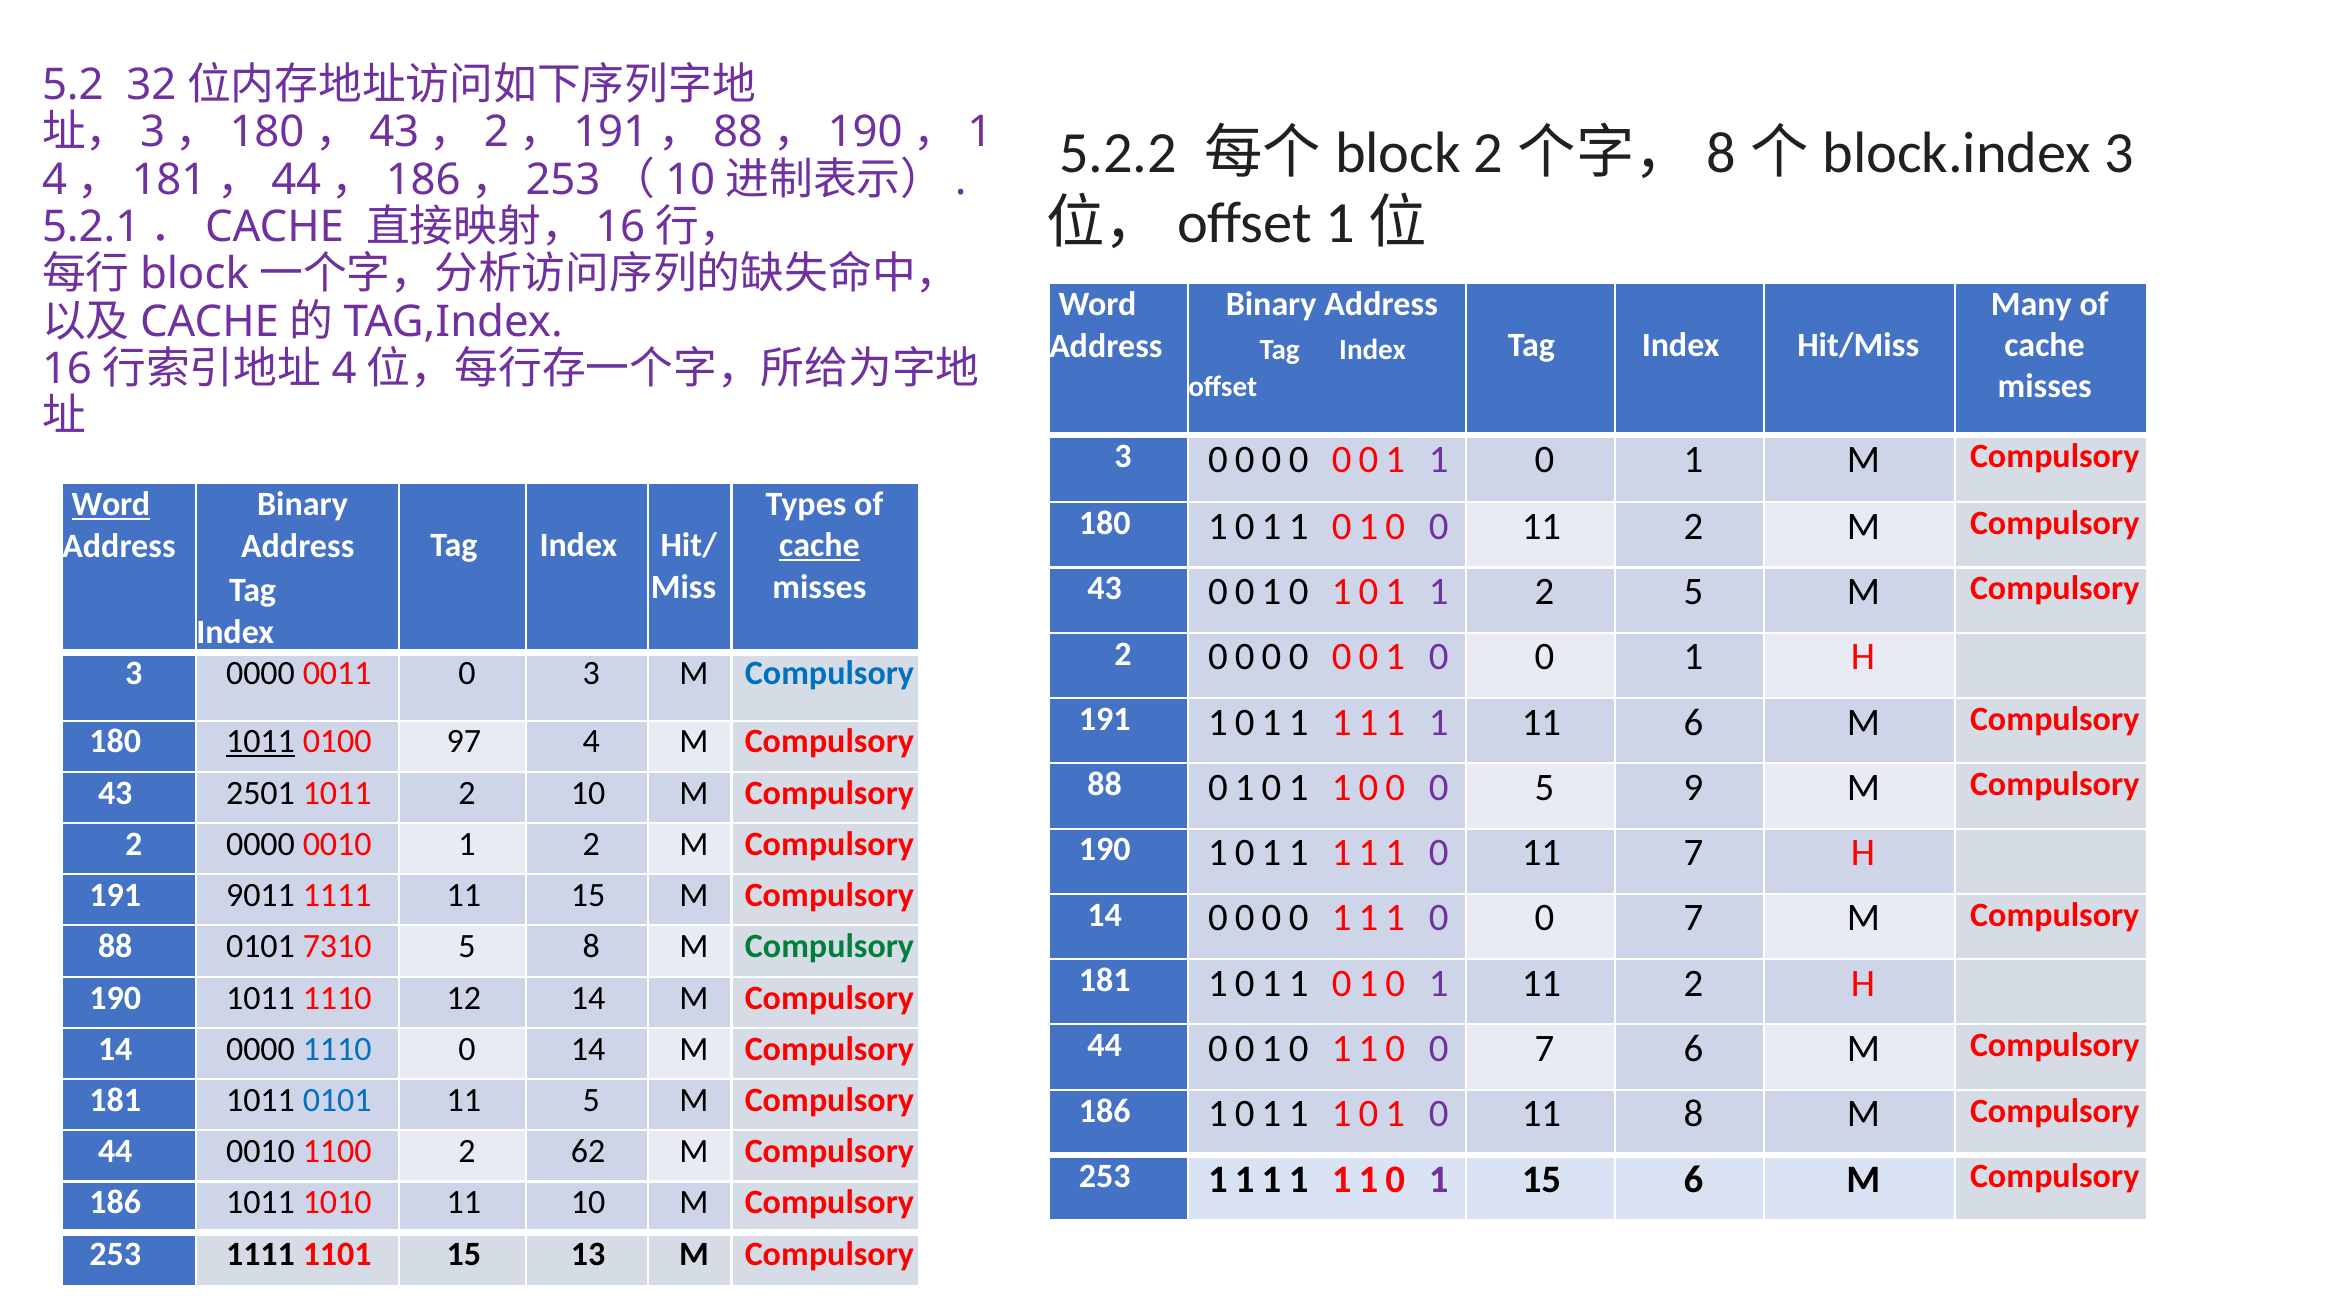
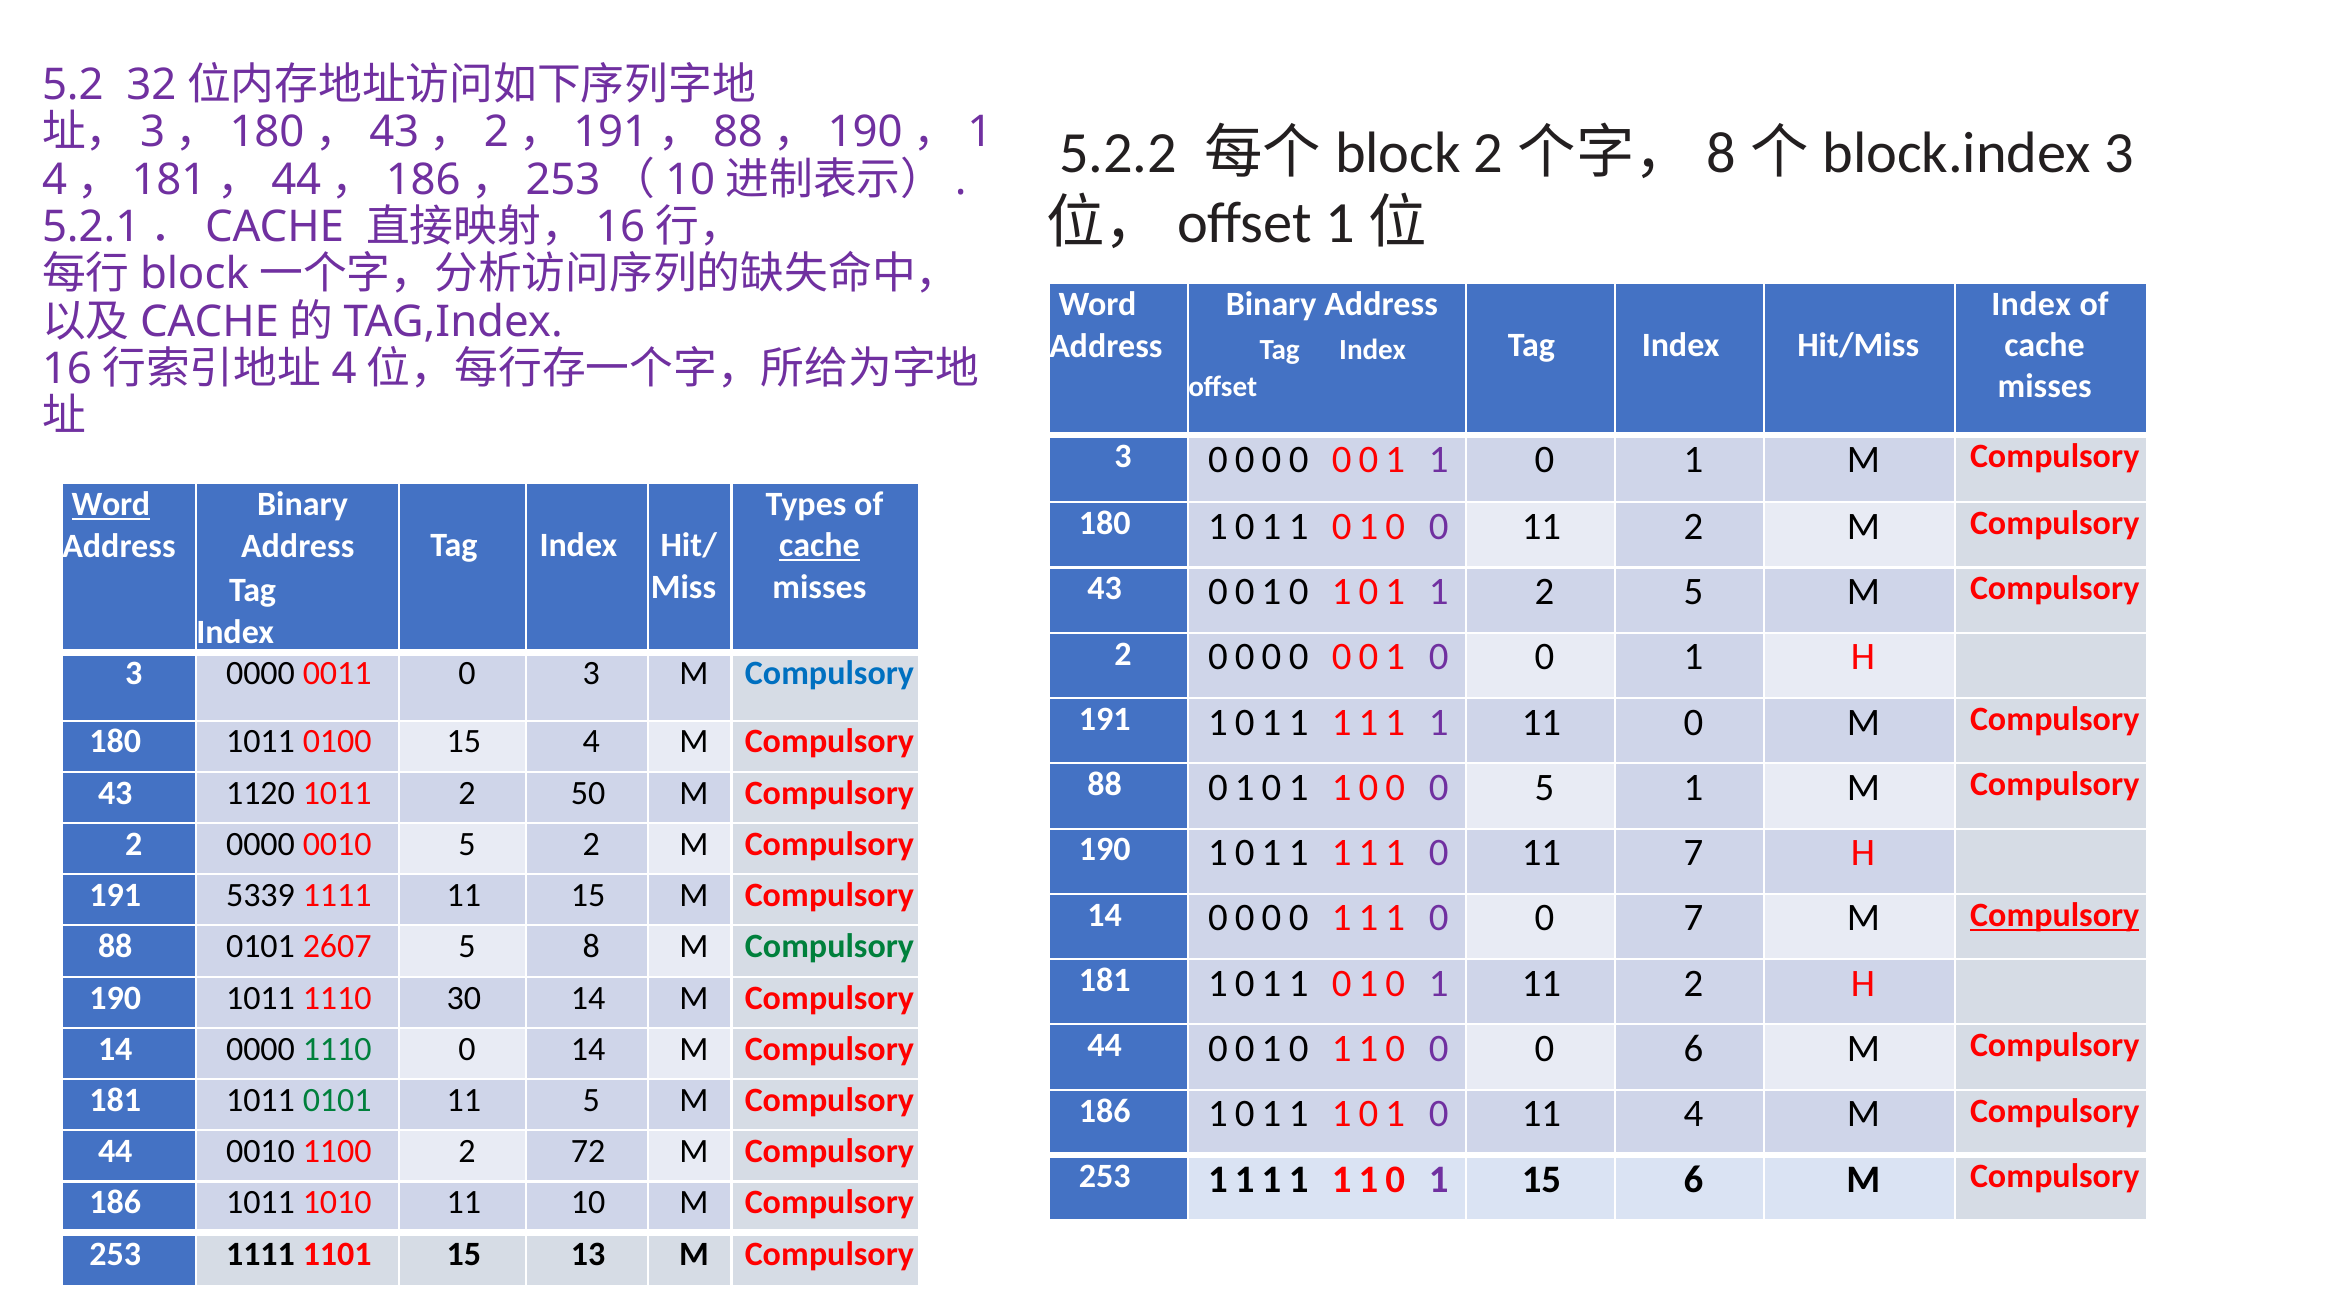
Many at (2031, 304): Many -> Index
11 6: 6 -> 0
1011 at (260, 742) underline: present -> none
0100 97: 97 -> 15
5 9: 9 -> 1
2501: 2501 -> 1120
2 10: 10 -> 50
0010 1: 1 -> 5
9011: 9011 -> 5339
Compulsory at (2055, 915) underline: none -> present
7310: 7310 -> 2607
12: 12 -> 30
110 0 7: 7 -> 0
1110 at (337, 1049) colour: blue -> green
0101 at (337, 1100) colour: blue -> green
11 8: 8 -> 4
62: 62 -> 72
